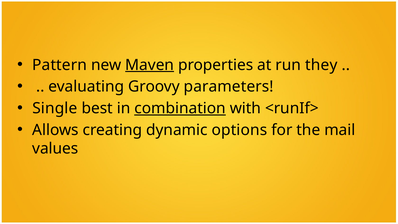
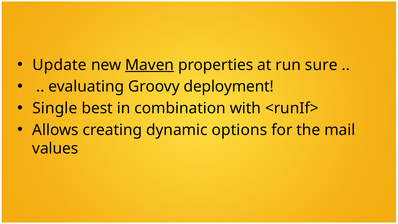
Pattern: Pattern -> Update
they: they -> sure
parameters: parameters -> deployment
combination underline: present -> none
